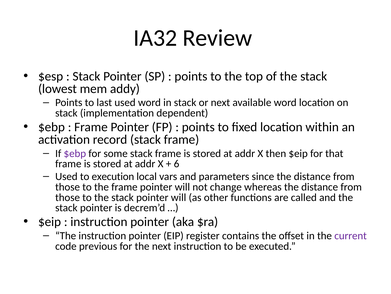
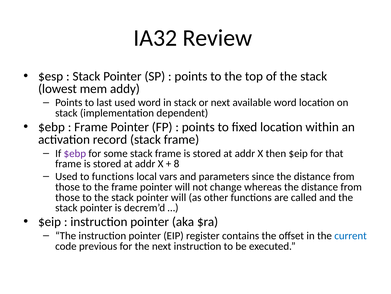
6: 6 -> 8
to execution: execution -> functions
current colour: purple -> blue
